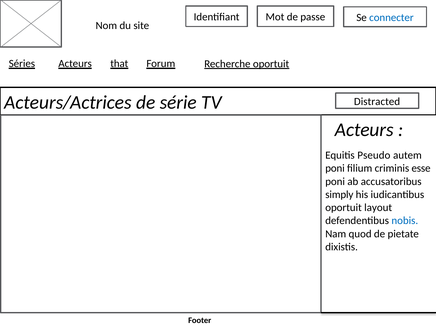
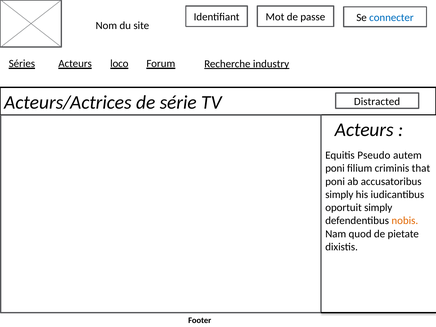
that: that -> loco
Recherche oportuit: oportuit -> industry
esse: esse -> that
oportuit layout: layout -> simply
nobis colour: blue -> orange
